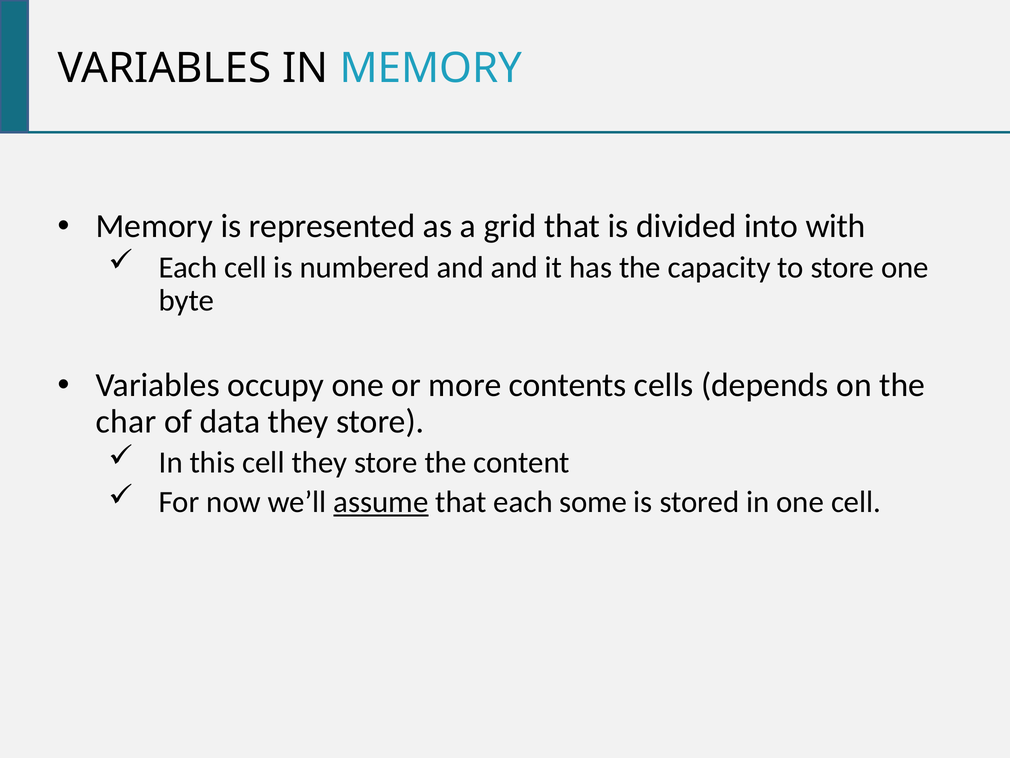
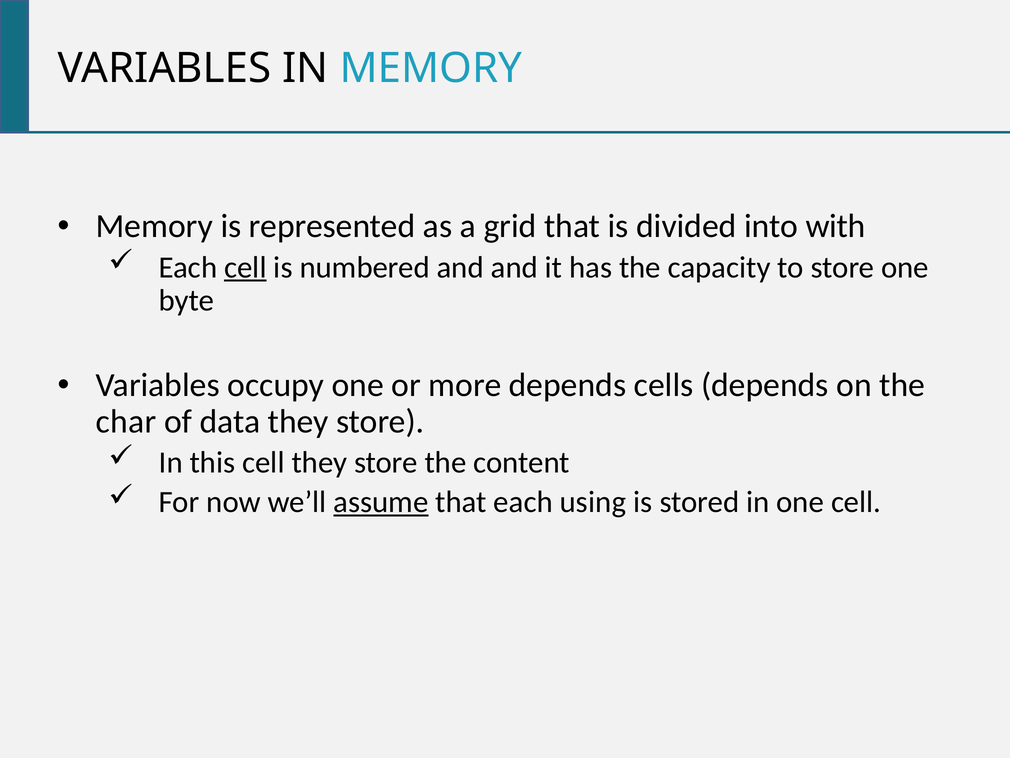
cell at (245, 267) underline: none -> present
more contents: contents -> depends
some: some -> using
